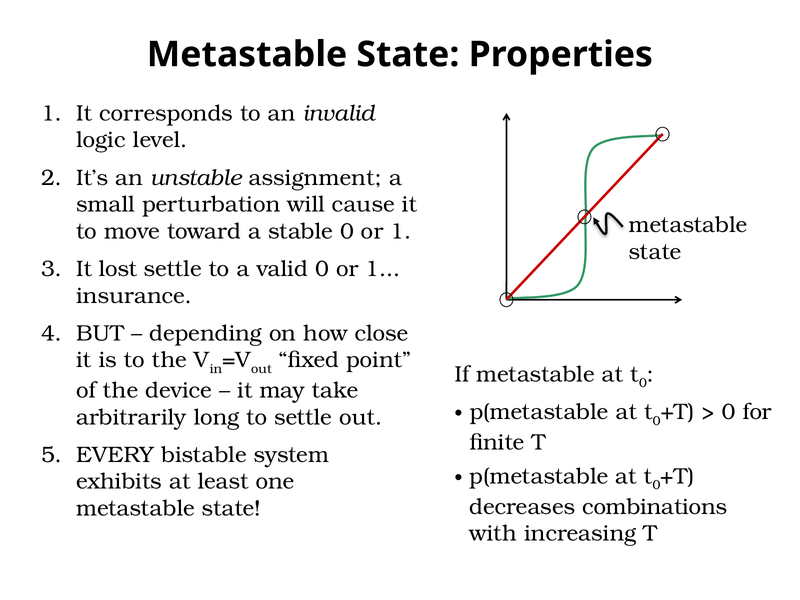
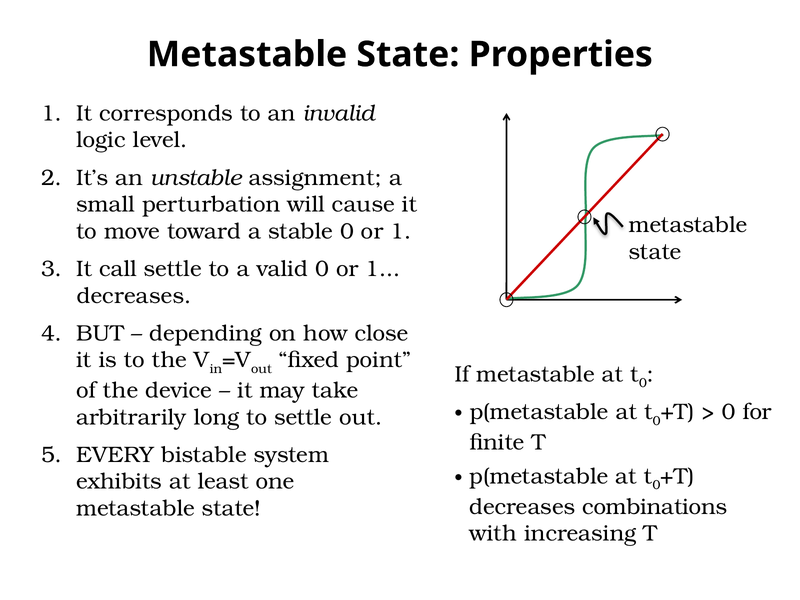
lost: lost -> call
insurance at (134, 296): insurance -> decreases
